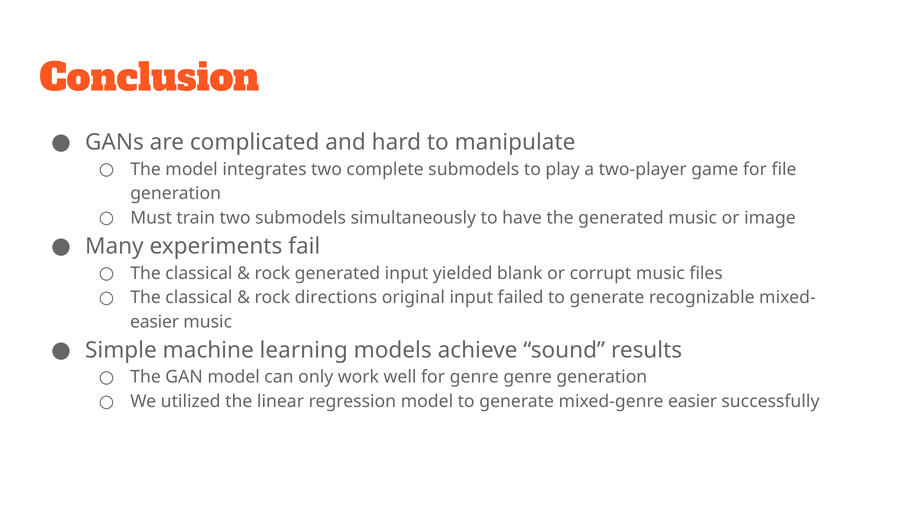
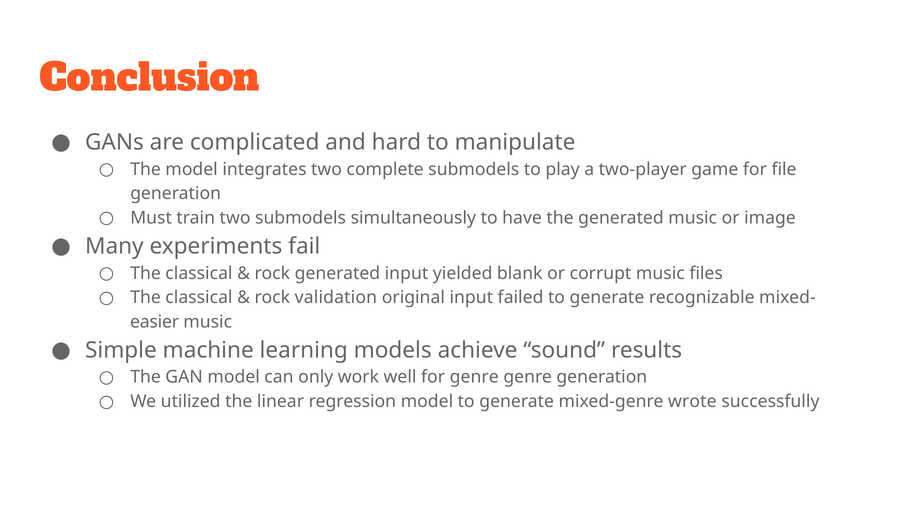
directions: directions -> validation
mixed-genre easier: easier -> wrote
